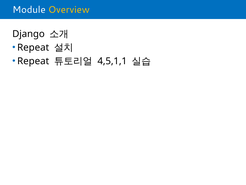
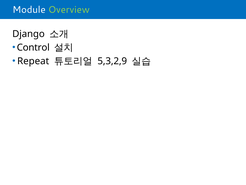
Overview colour: yellow -> light green
Repeat at (33, 47): Repeat -> Control
4,5,1,1: 4,5,1,1 -> 5,3,2,9
